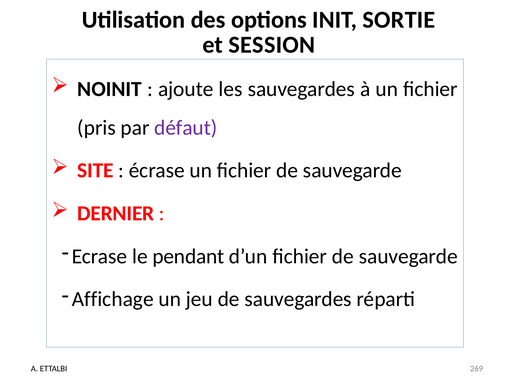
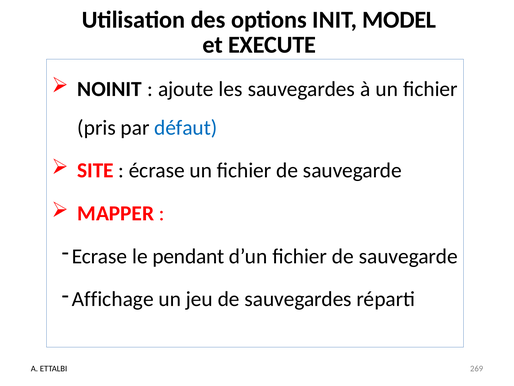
SORTIE: SORTIE -> MODEL
SESSION: SESSION -> EXECUTE
défaut colour: purple -> blue
DERNIER: DERNIER -> MAPPER
